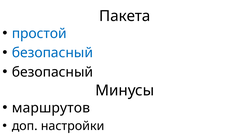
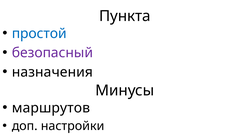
Пакета: Пакета -> Пункта
безопасный at (52, 53) colour: blue -> purple
безопасный at (52, 72): безопасный -> назначения
